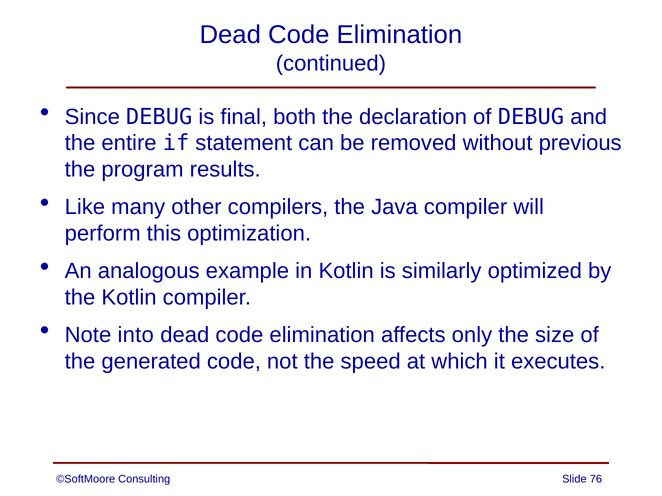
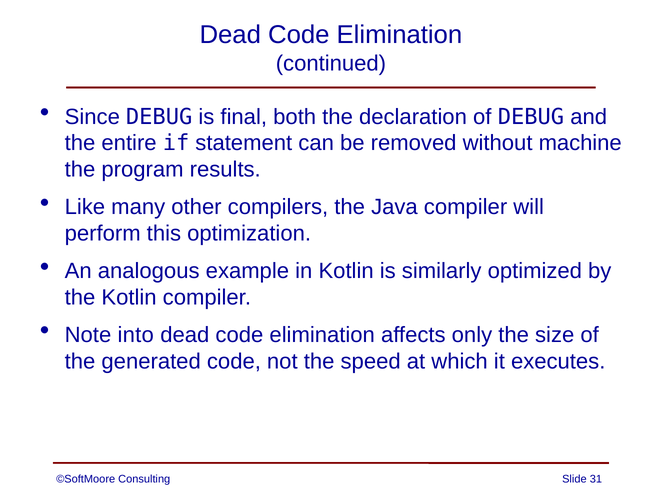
previous: previous -> machine
76: 76 -> 31
